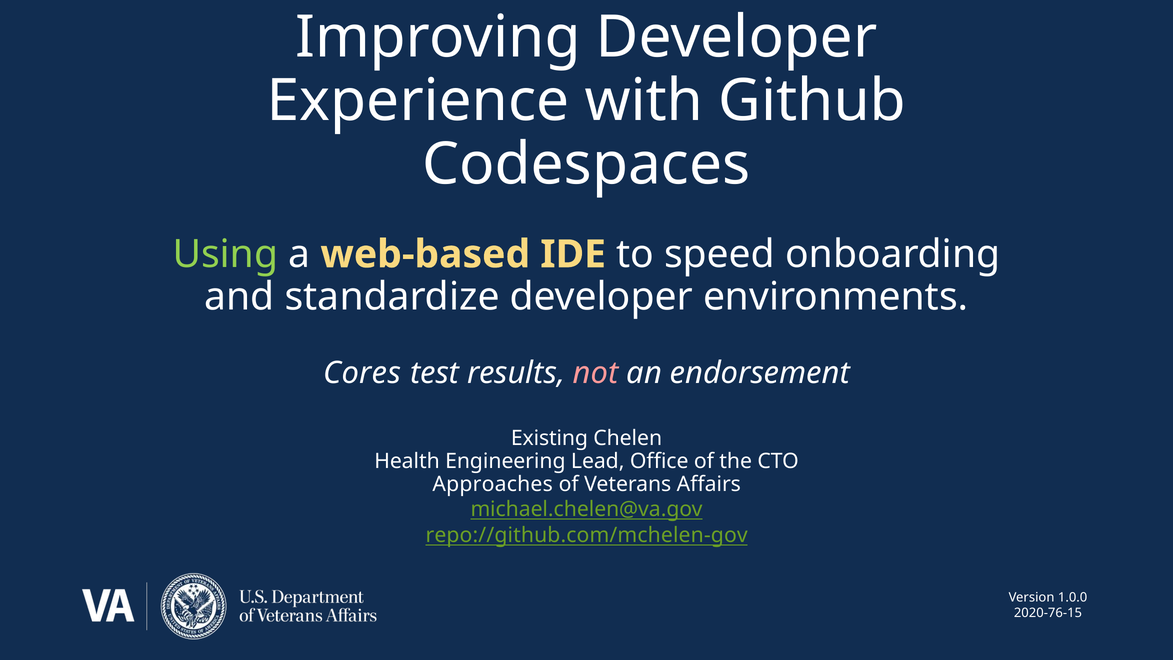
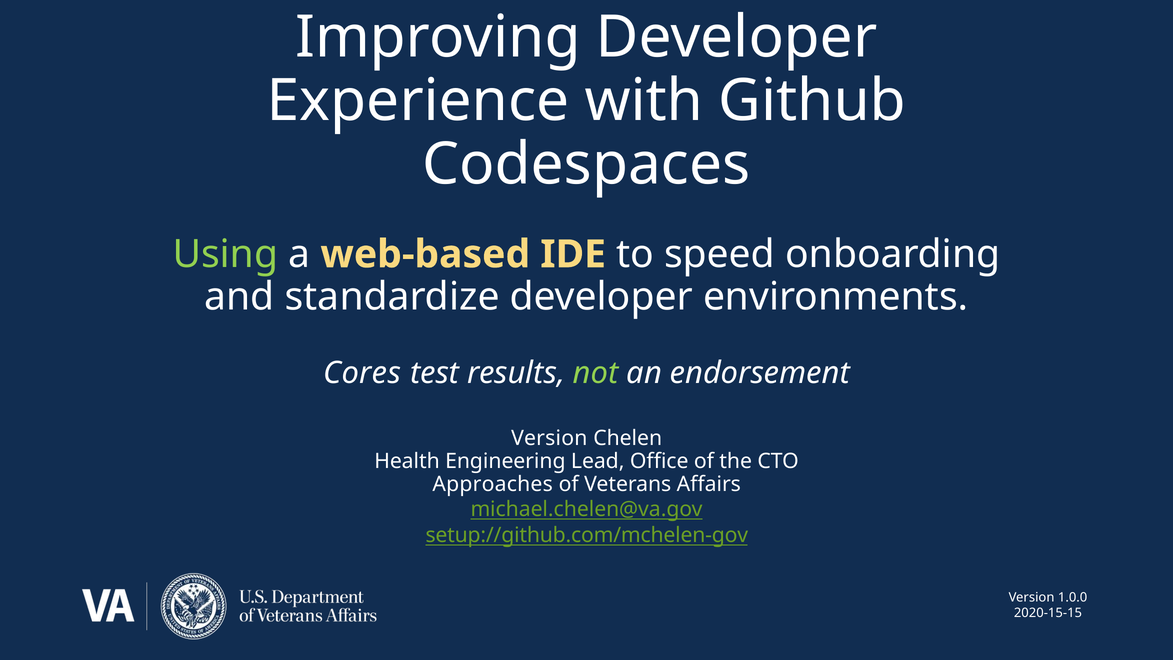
not colour: pink -> light green
Existing at (549, 438): Existing -> Version
repo://github.com/mchelen-gov: repo://github.com/mchelen-gov -> setup://github.com/mchelen-gov
2020-76-15: 2020-76-15 -> 2020-15-15
